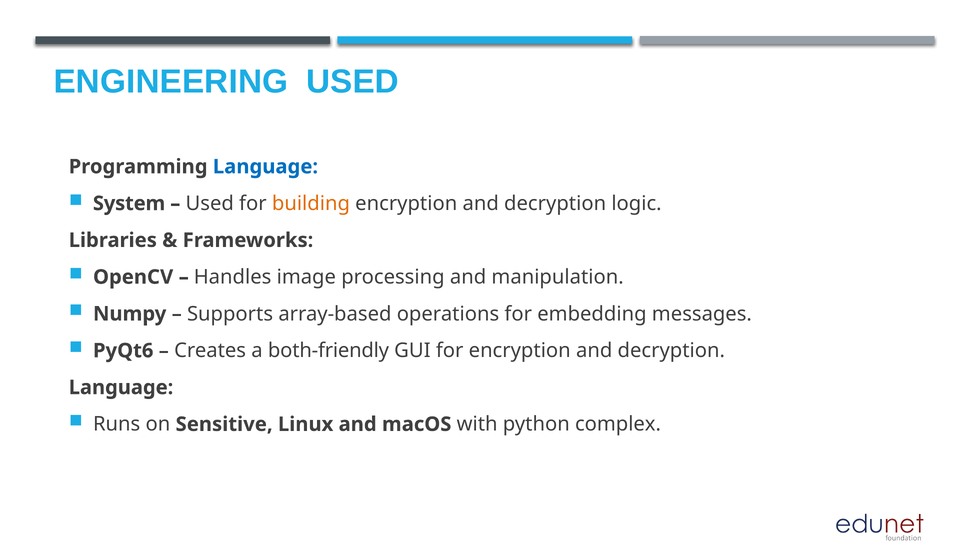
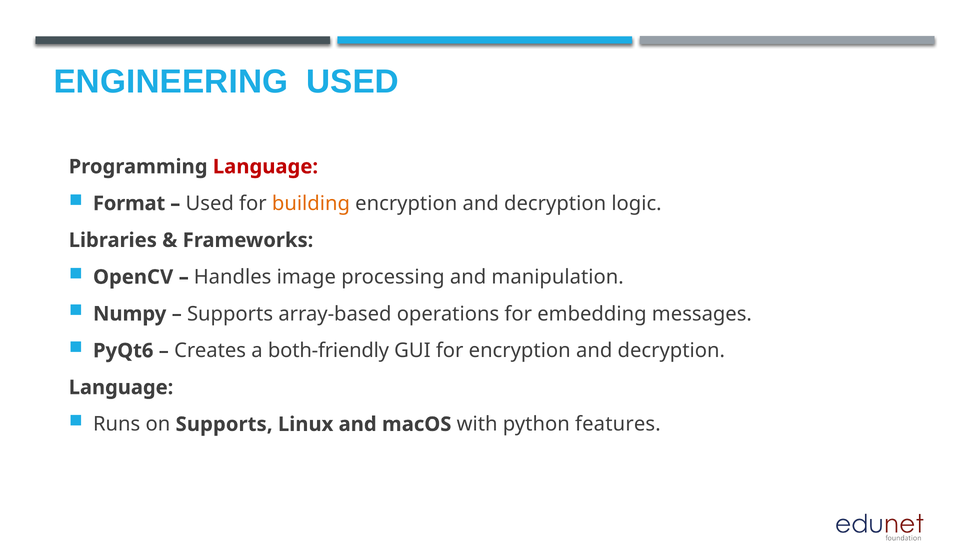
Language at (265, 167) colour: blue -> red
System: System -> Format
on Sensitive: Sensitive -> Supports
complex: complex -> features
